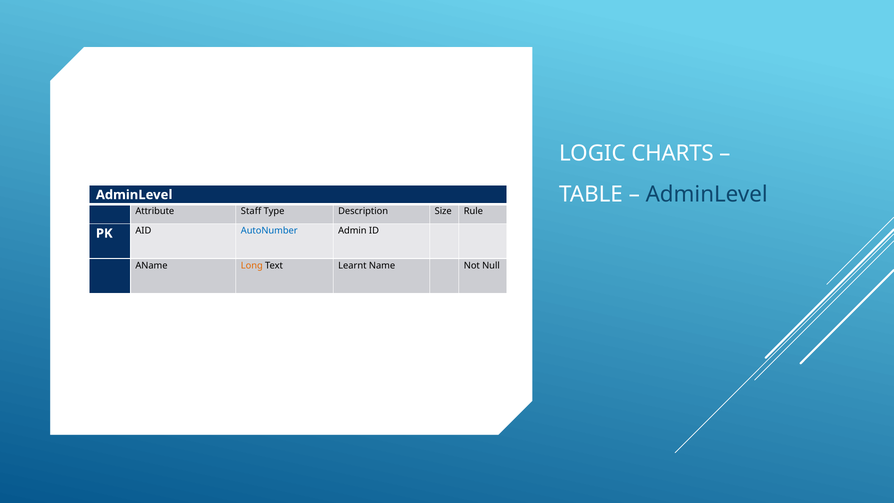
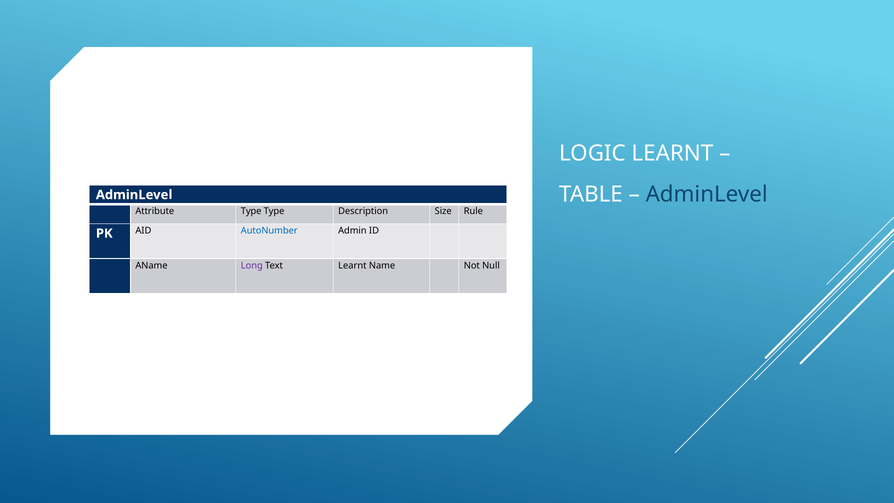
LOGIC CHARTS: CHARTS -> LEARNT
Attribute Staff: Staff -> Type
Long colour: orange -> purple
